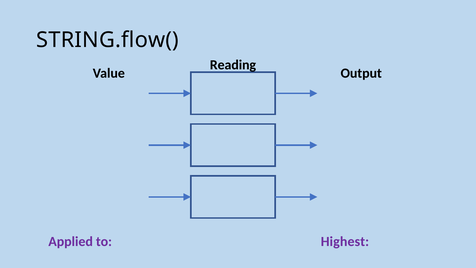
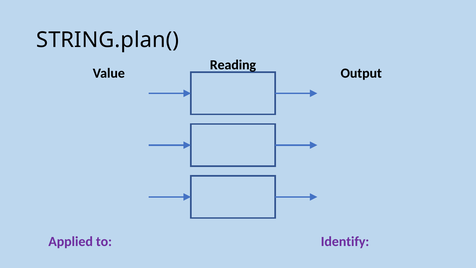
STRING.flow(: STRING.flow( -> STRING.plan(
Highest: Highest -> Identify
